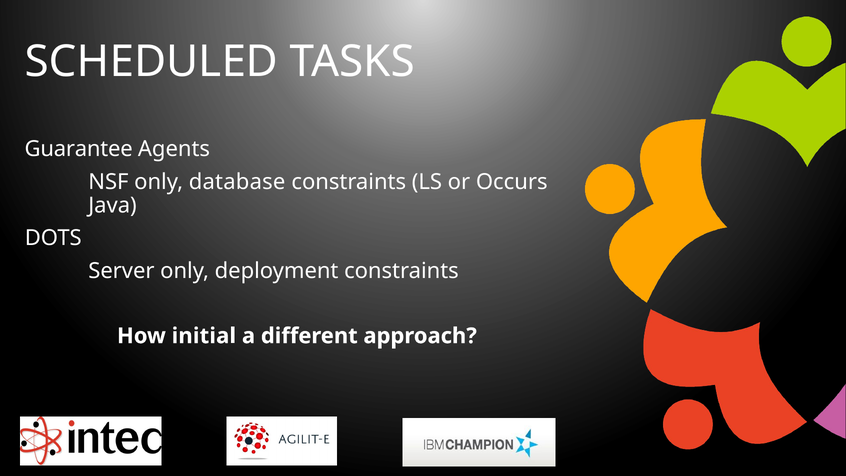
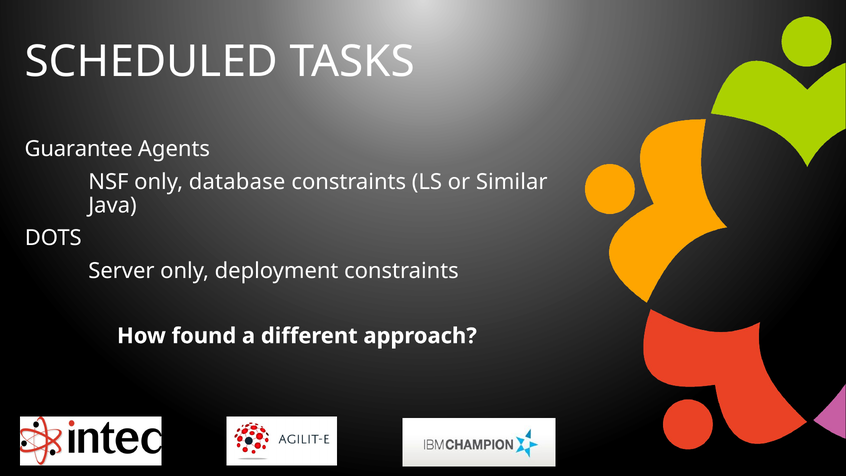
Occurs: Occurs -> Similar
initial: initial -> found
